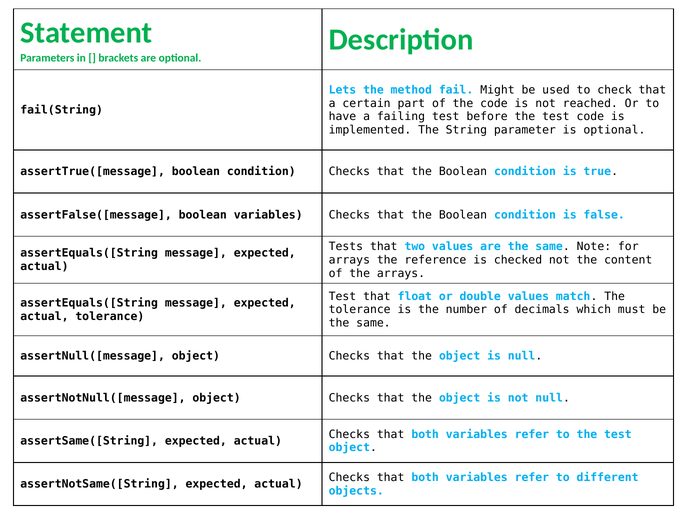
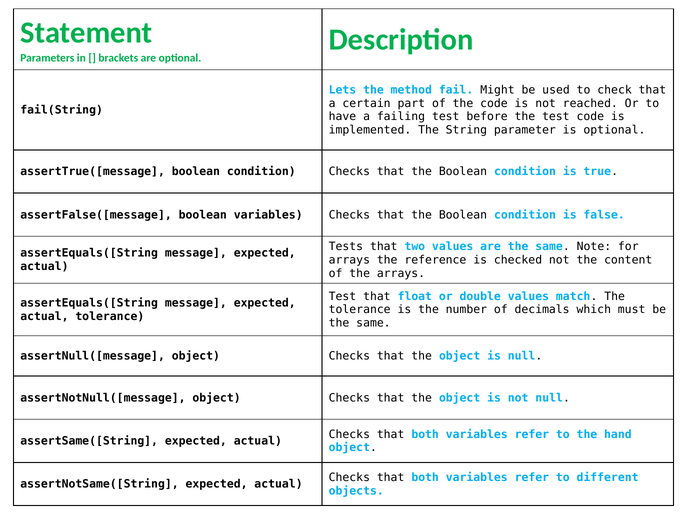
to the test: test -> hand
